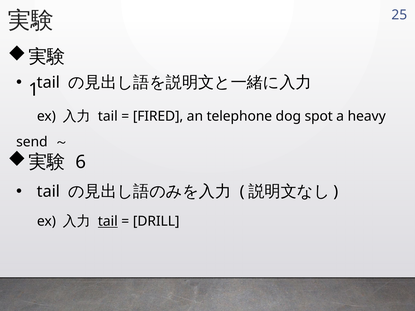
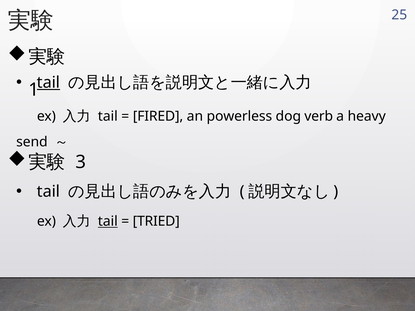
tail at (49, 83) underline: none -> present
telephone: telephone -> powerless
spot: spot -> verb
6: 6 -> 3
DRILL: DRILL -> TRIED
